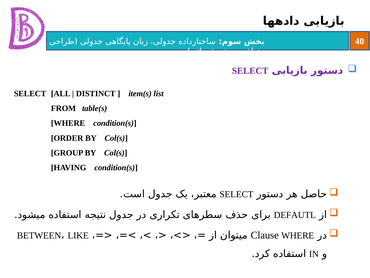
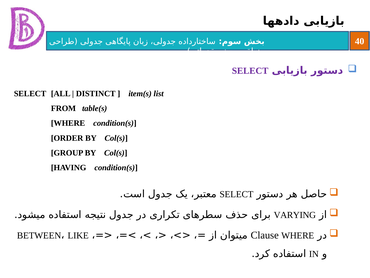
DEFAUTL: DEFAUTL -> VARYING
